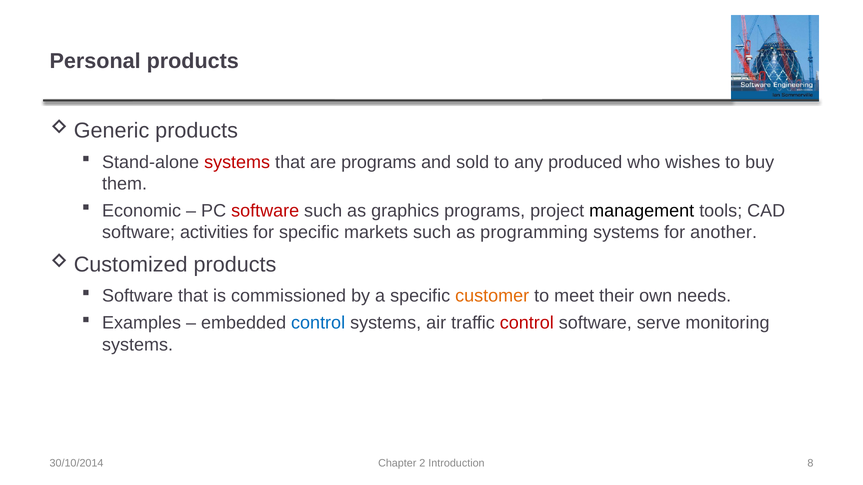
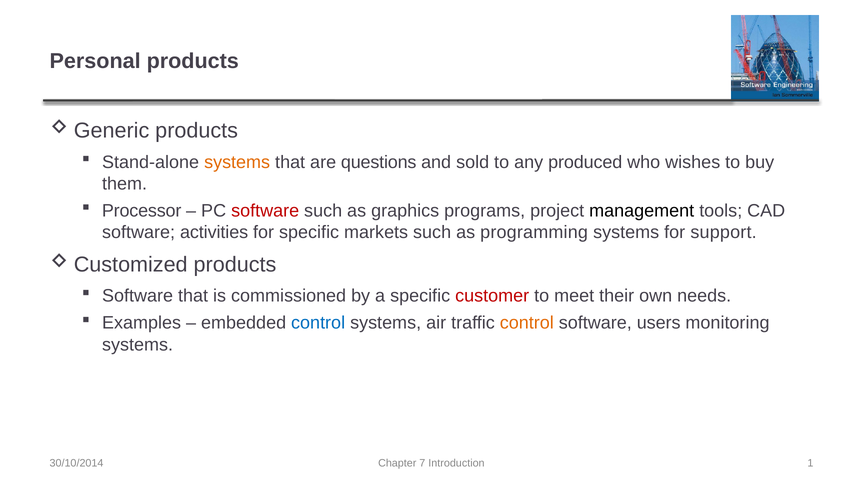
systems at (237, 162) colour: red -> orange
are programs: programs -> questions
Economic: Economic -> Processor
another: another -> support
customer colour: orange -> red
control at (527, 323) colour: red -> orange
serve: serve -> users
2: 2 -> 7
8: 8 -> 1
